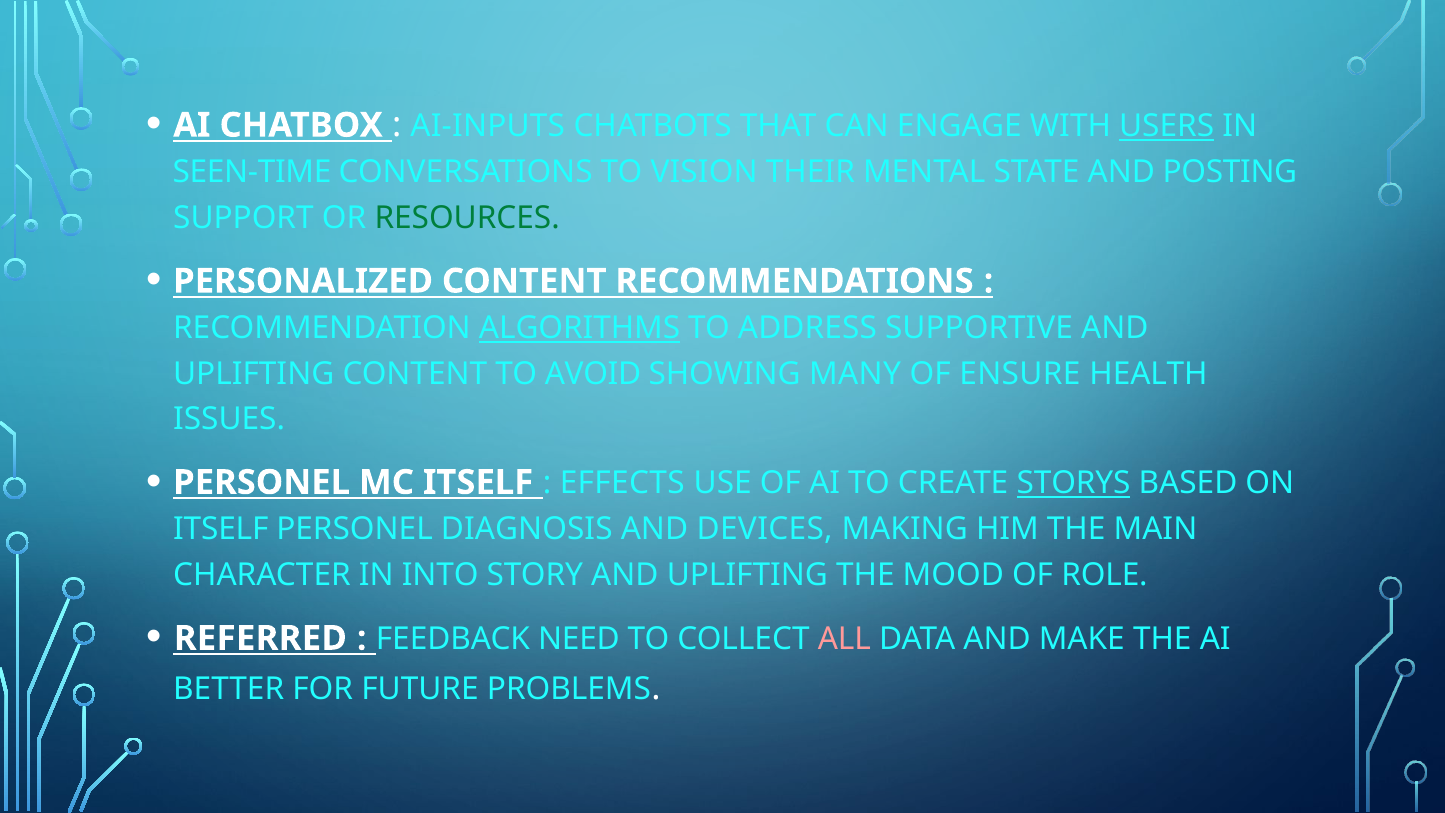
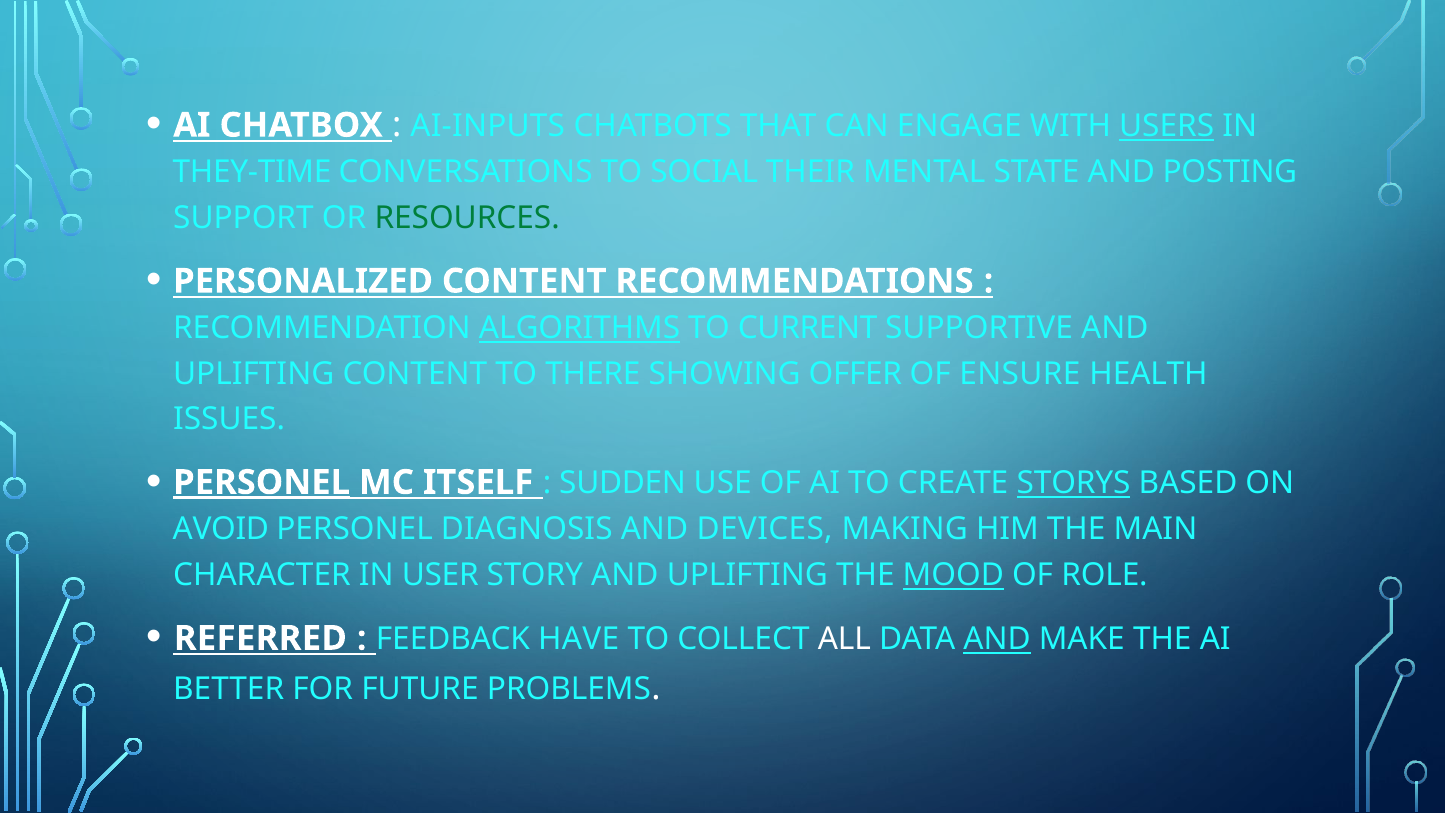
SEEN-TIME: SEEN-TIME -> THEY-TIME
VISION: VISION -> SOCIAL
ADDRESS: ADDRESS -> CURRENT
AVOID: AVOID -> THERE
MANY: MANY -> OFFER
PERSONEL at (262, 482) underline: none -> present
EFFECTS: EFFECTS -> SUDDEN
ITSELF at (221, 529): ITSELF -> AVOID
INTO: INTO -> USER
MOOD underline: none -> present
NEED: NEED -> HAVE
ALL colour: pink -> white
AND at (997, 639) underline: none -> present
